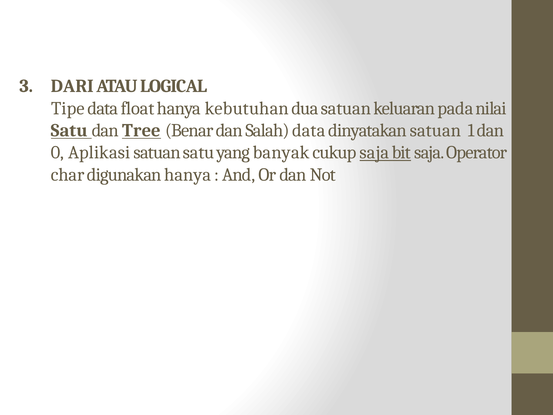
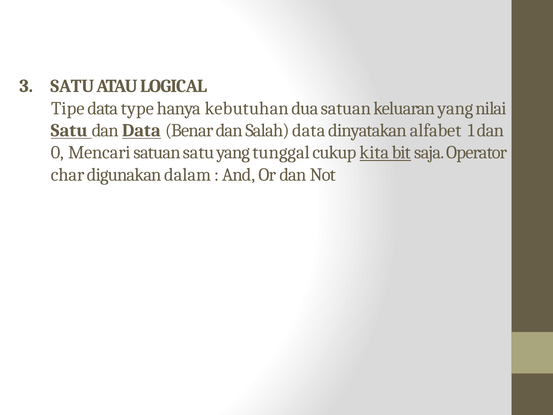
DARI at (72, 86): DARI -> SATU
float: float -> type
keluaran pada: pada -> yang
dan Tree: Tree -> Data
dinyatakan satuan: satuan -> alfabet
Aplikasi: Aplikasi -> Mencari
banyak: banyak -> tunggal
cukup saja: saja -> kita
digunakan hanya: hanya -> dalam
